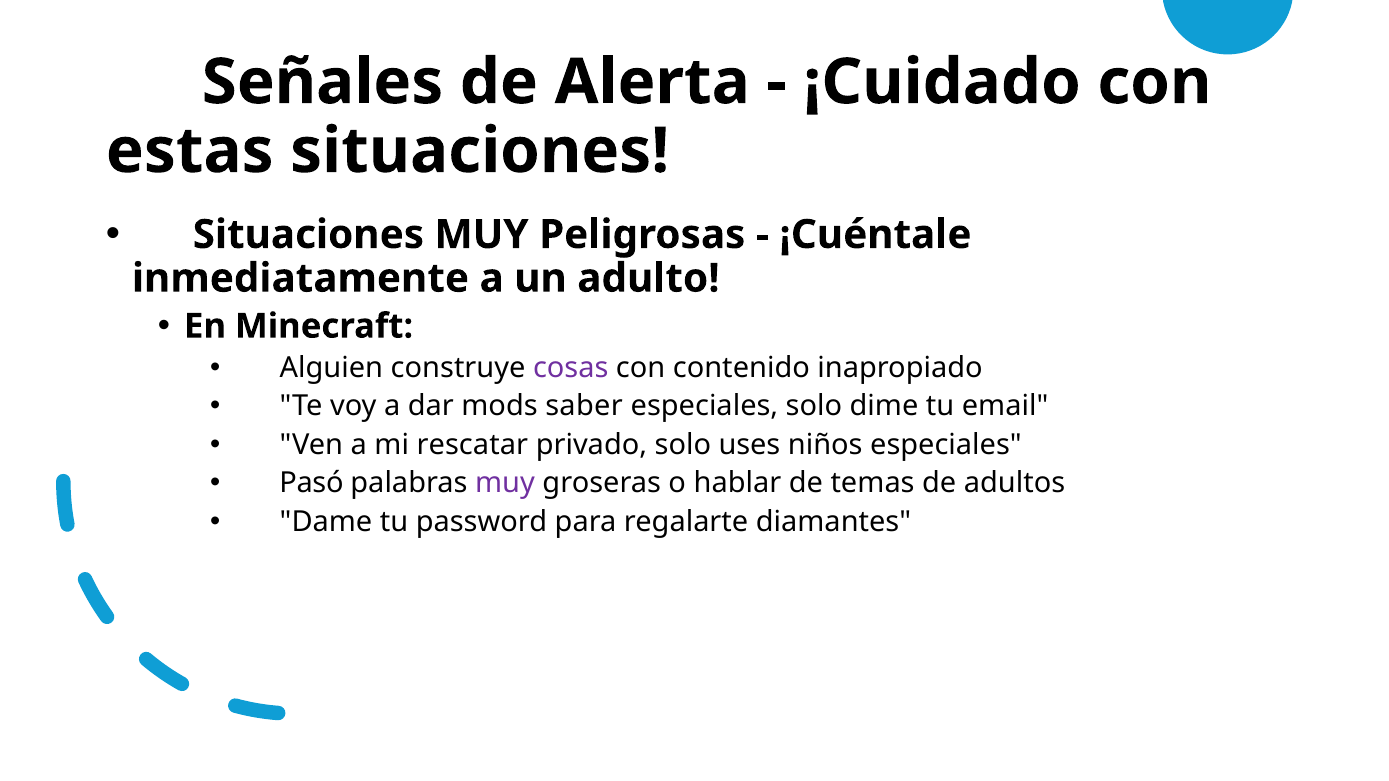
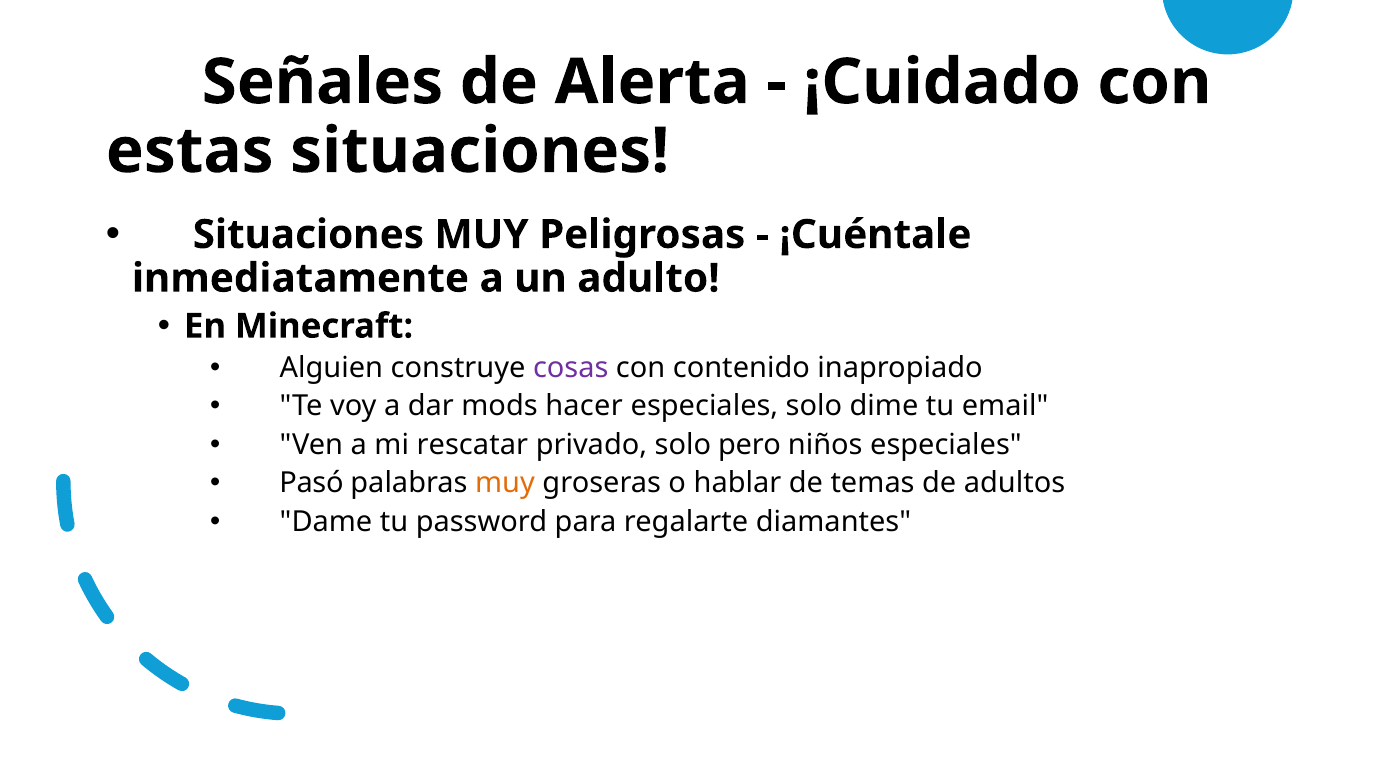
saber: saber -> hacer
uses: uses -> pero
muy at (505, 484) colour: purple -> orange
